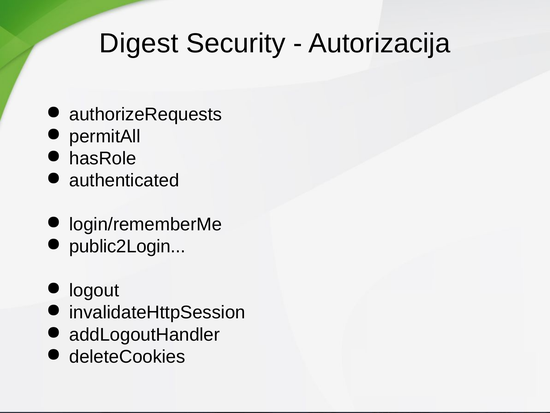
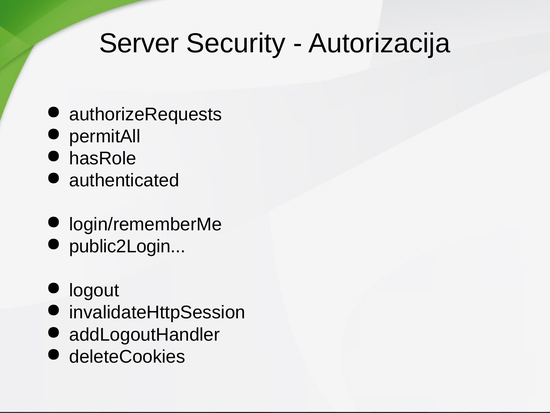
Digest: Digest -> Server
